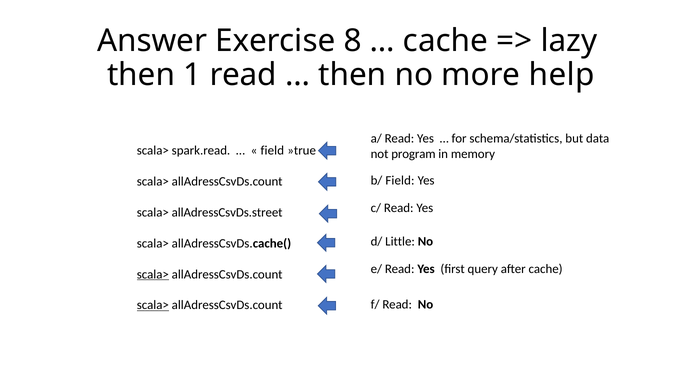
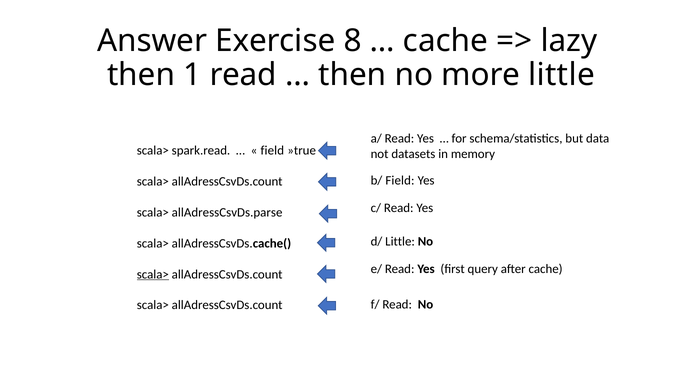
more help: help -> little
program: program -> datasets
allAdressCsvDs.street: allAdressCsvDs.street -> allAdressCsvDs.parse
scala> at (153, 305) underline: present -> none
